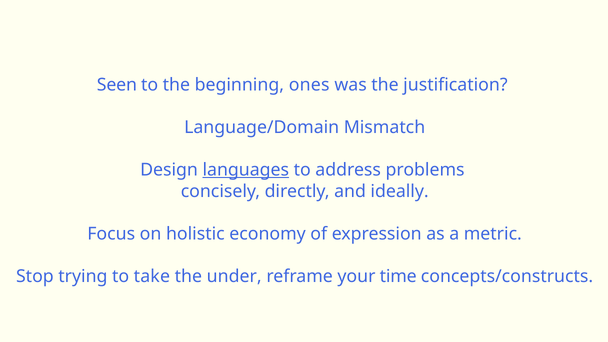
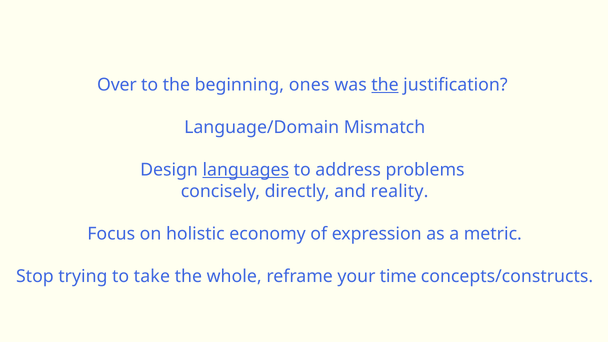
Seen: Seen -> Over
the at (385, 85) underline: none -> present
ideally: ideally -> reality
under: under -> whole
